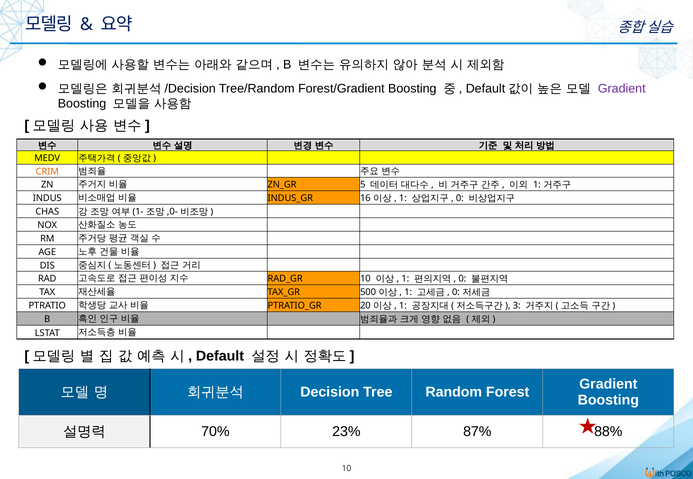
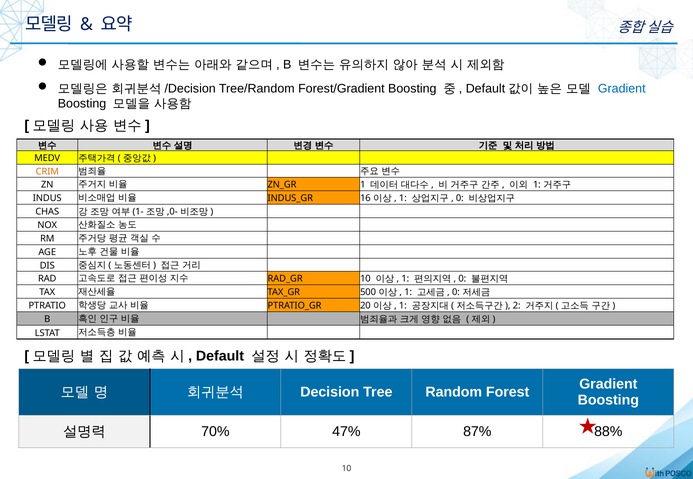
Gradient at (622, 89) colour: purple -> blue
5 at (363, 185): 5 -> 1
3: 3 -> 2
23%: 23% -> 47%
